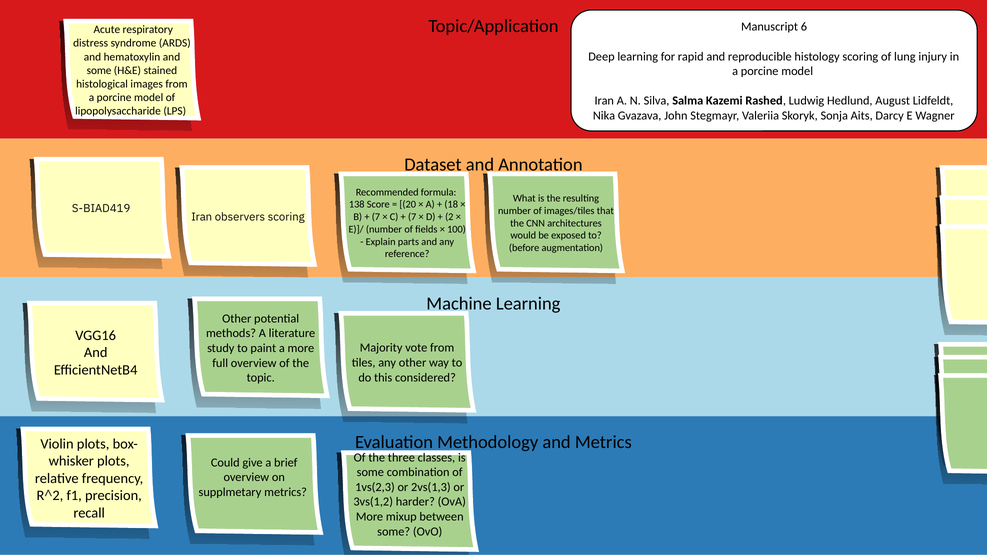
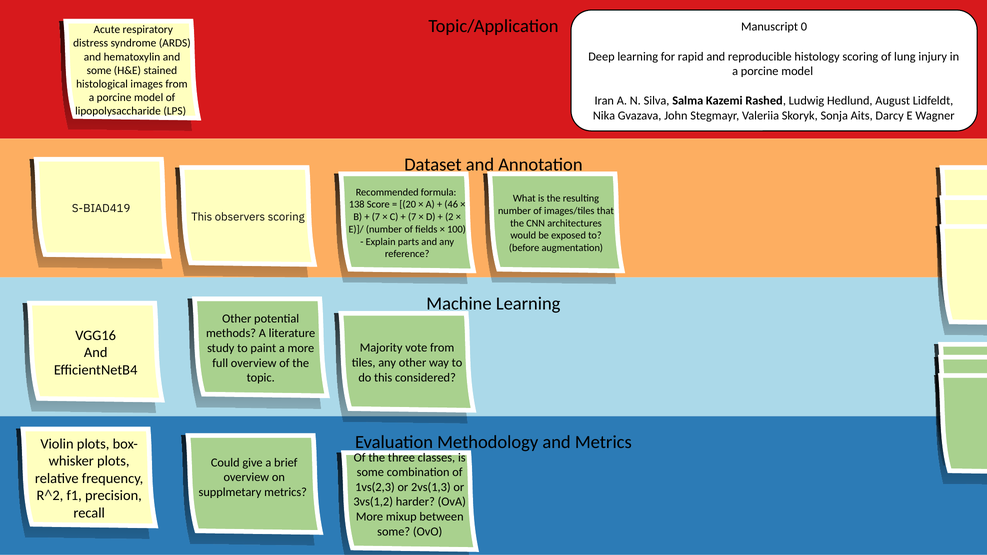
6: 6 -> 0
18: 18 -> 46
Iran at (202, 217): Iran -> This
